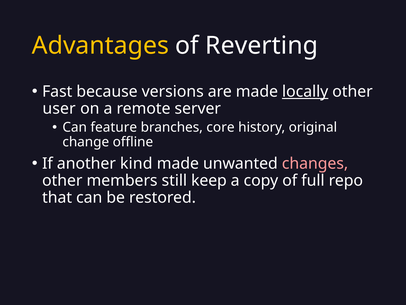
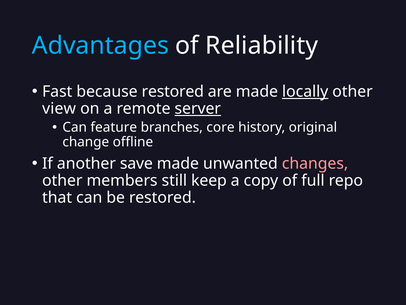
Advantages colour: yellow -> light blue
Reverting: Reverting -> Reliability
because versions: versions -> restored
user: user -> view
server underline: none -> present
kind: kind -> save
